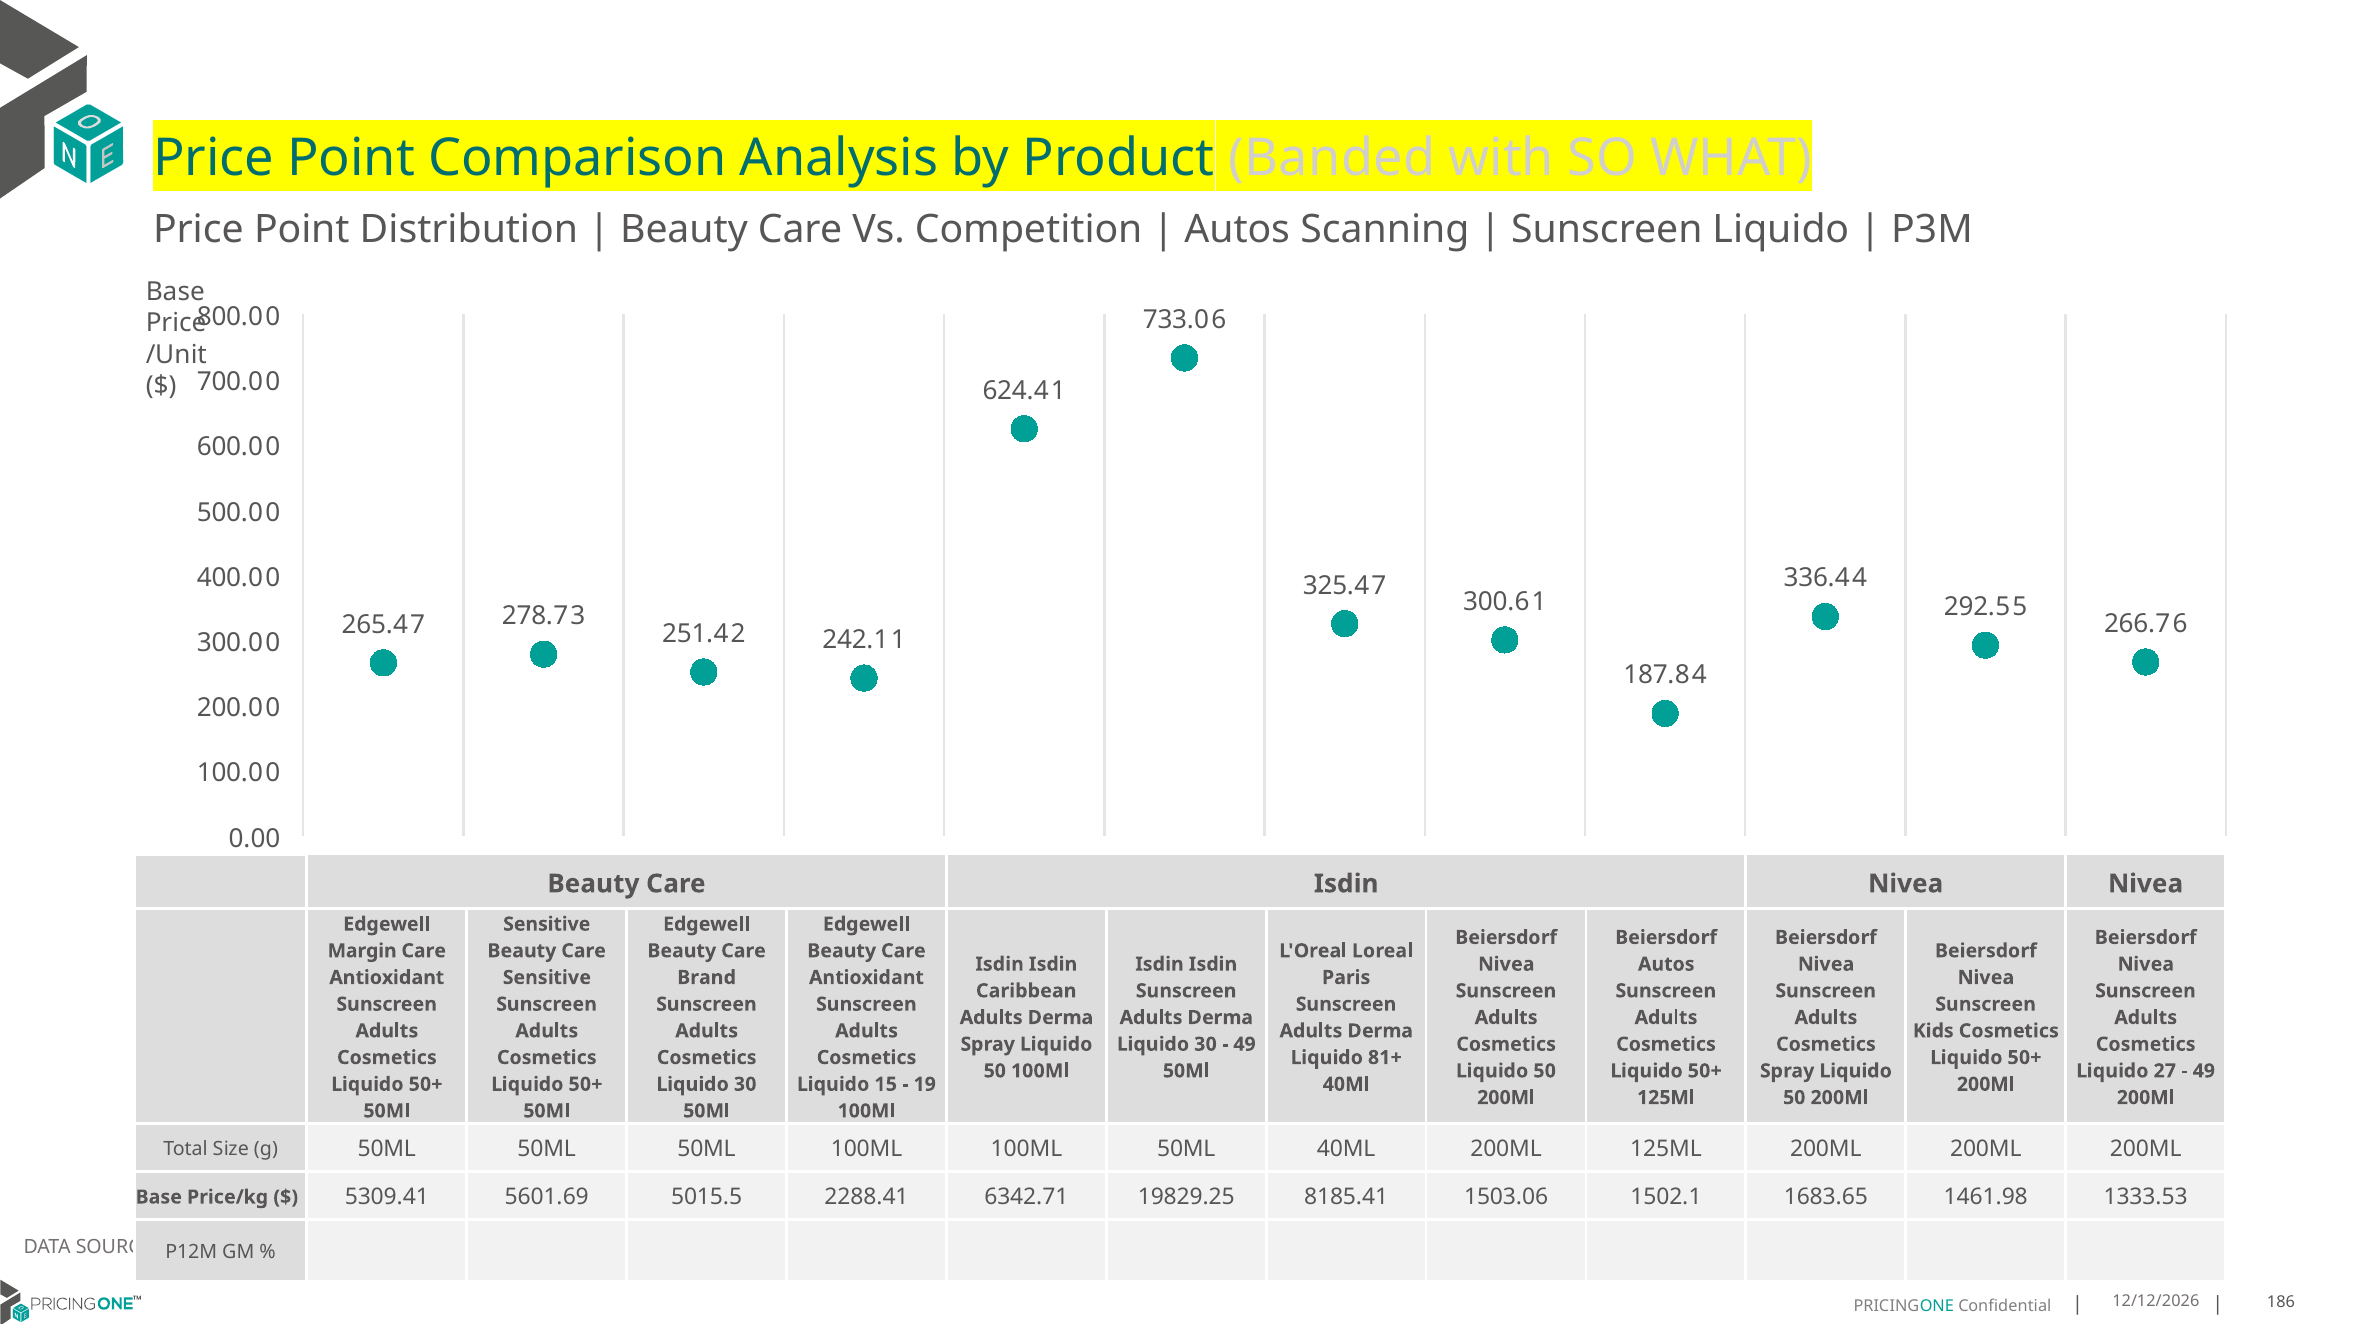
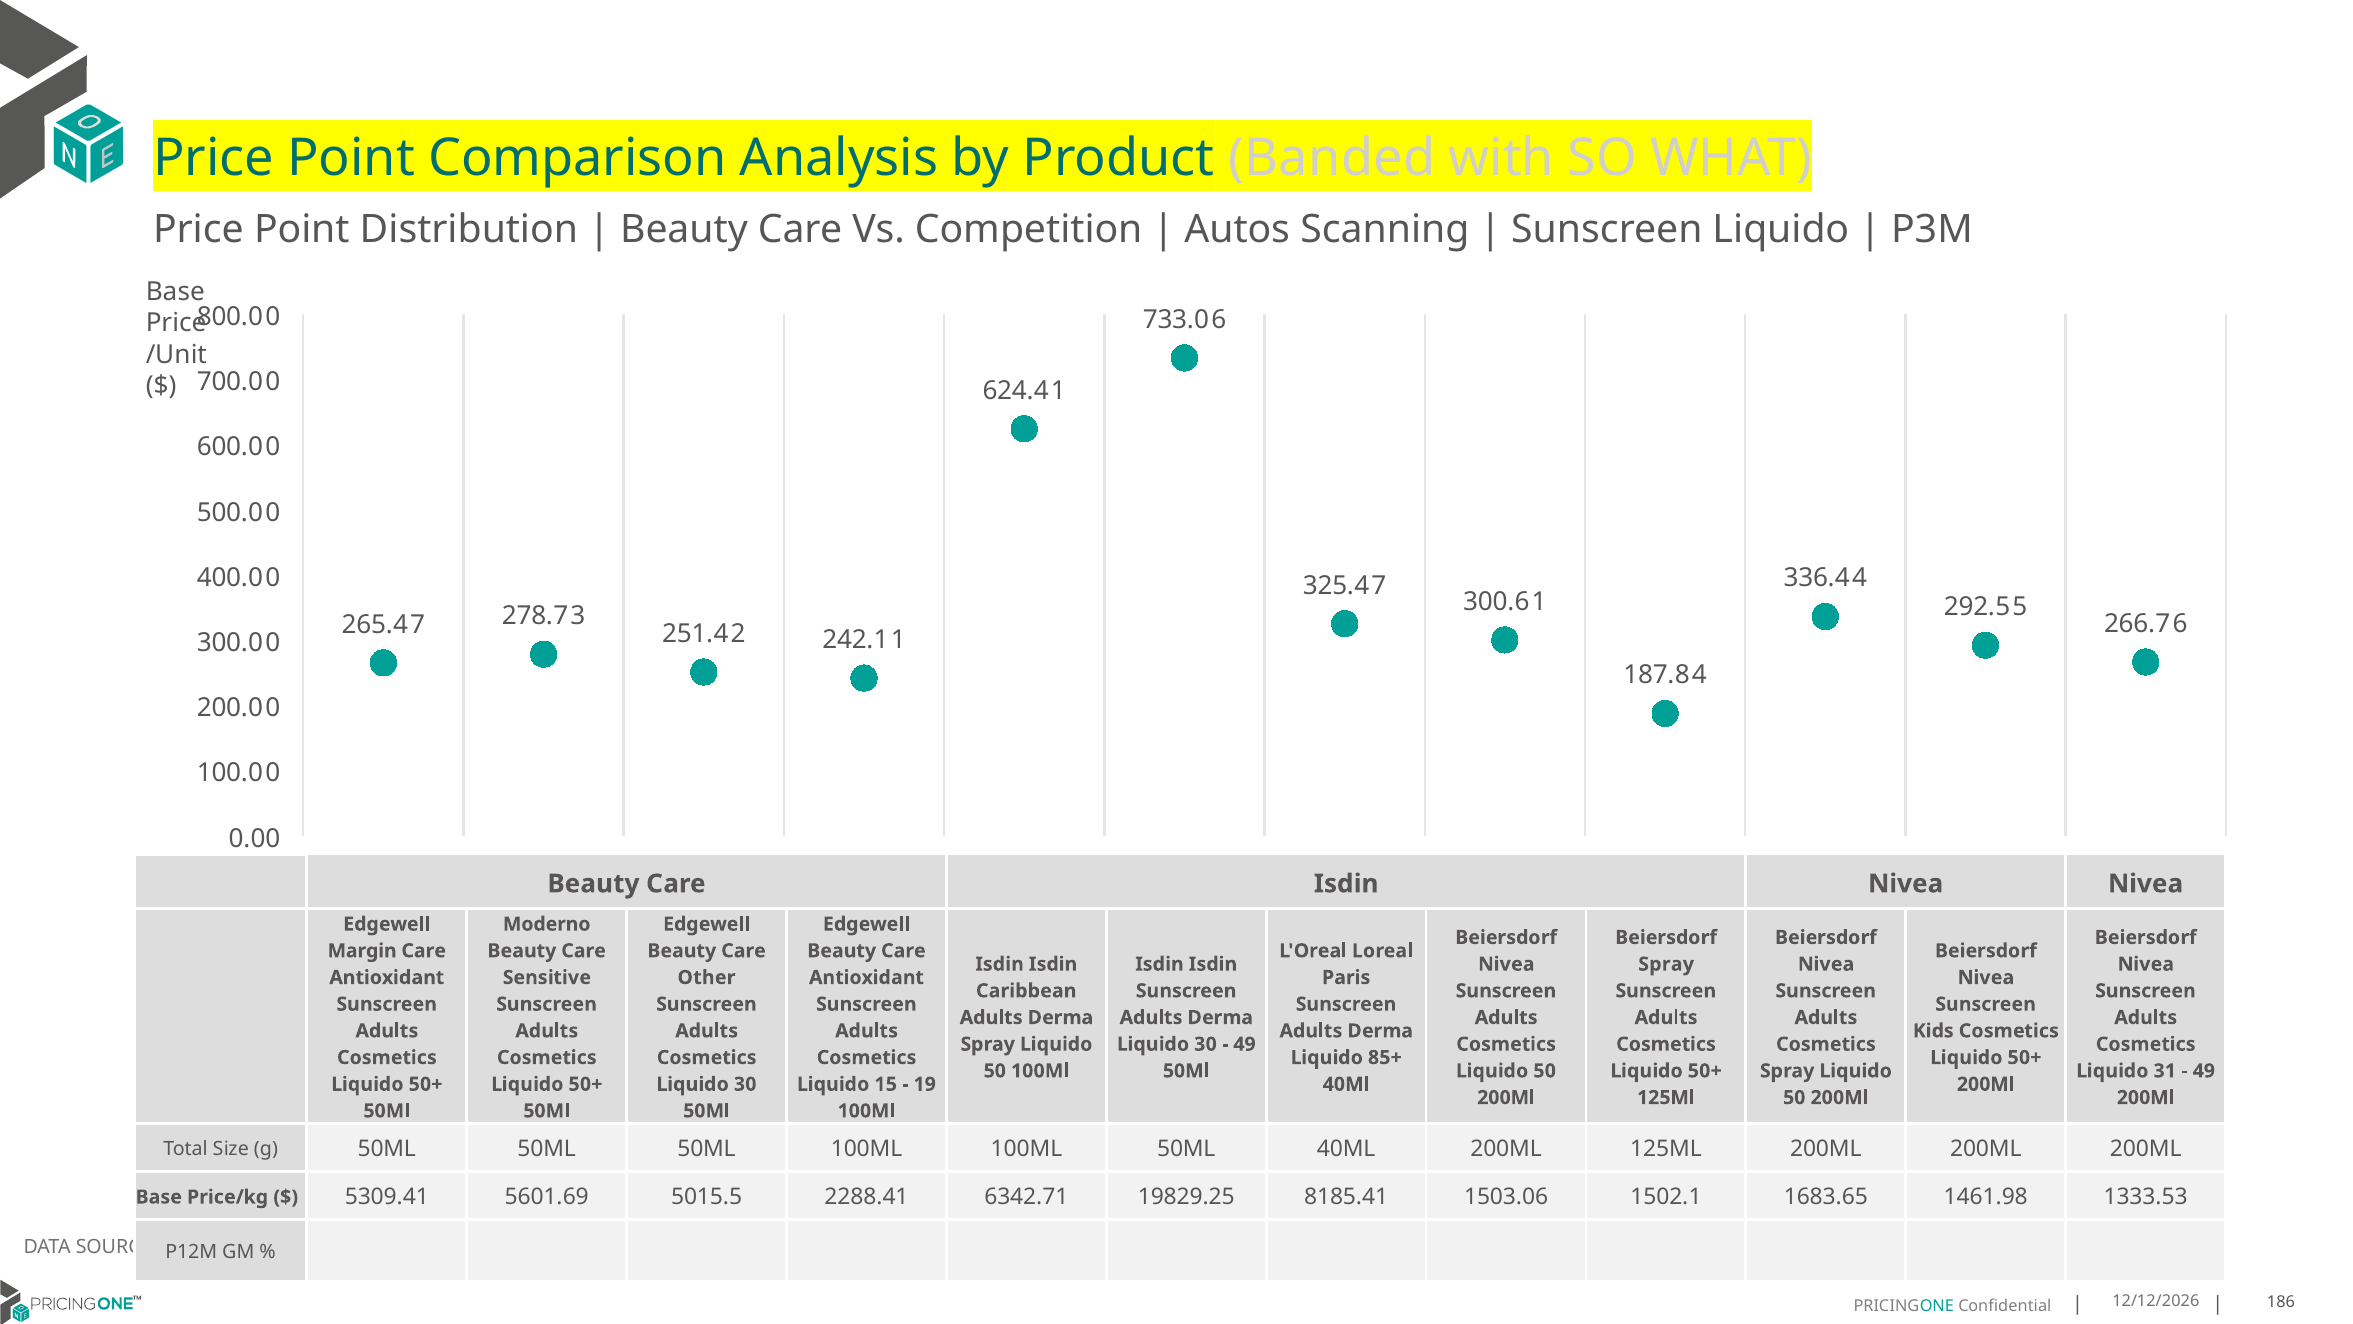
Sensitive at (547, 924): Sensitive -> Moderno
Autos at (1666, 964): Autos -> Spray
Brand: Brand -> Other
81+: 81+ -> 85+
27: 27 -> 31
